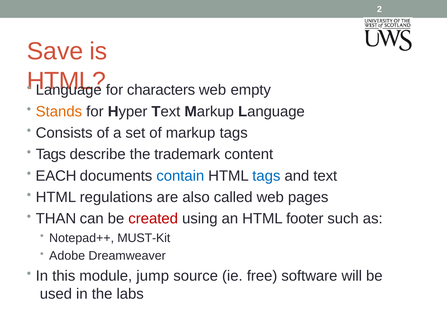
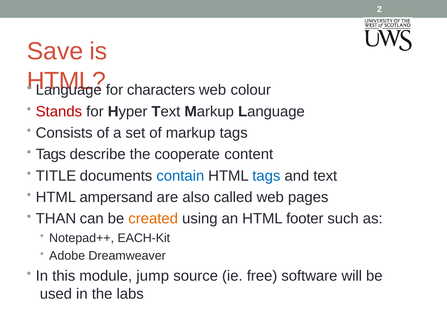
empty: empty -> colour
Stands colour: orange -> red
trademark: trademark -> cooperate
EACH: EACH -> TITLE
regulations: regulations -> ampersand
created colour: red -> orange
MUST-Kit: MUST-Kit -> EACH-Kit
